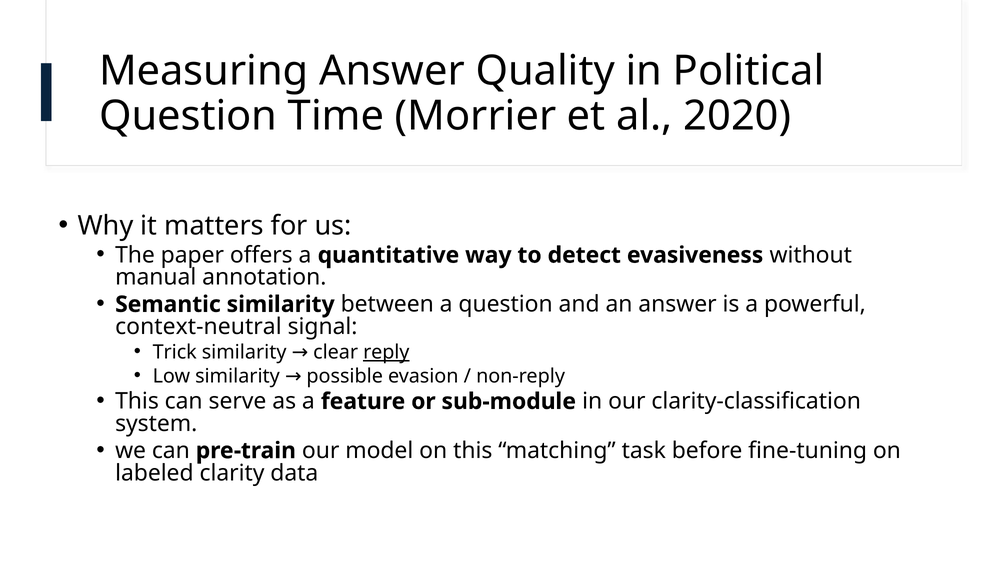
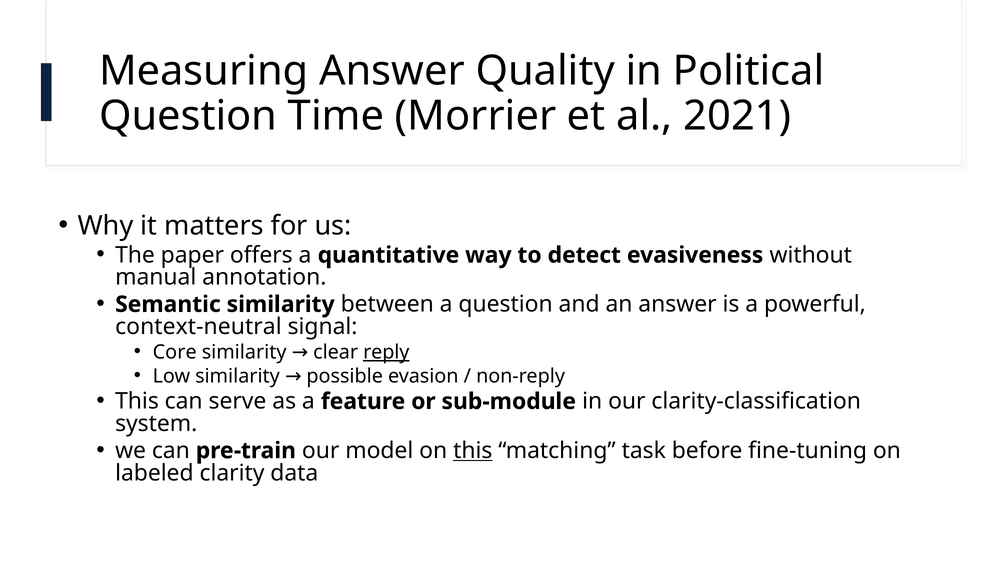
2020: 2020 -> 2021
Trick: Trick -> Core
this at (473, 450) underline: none -> present
